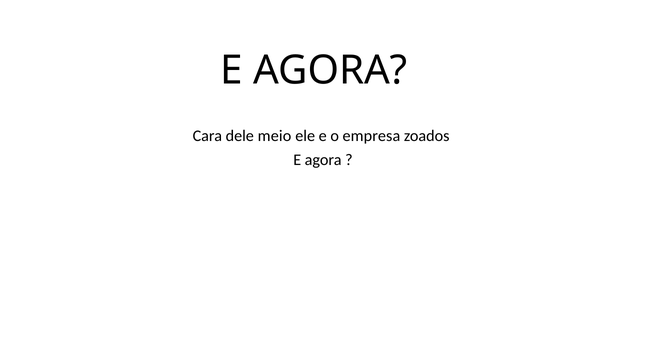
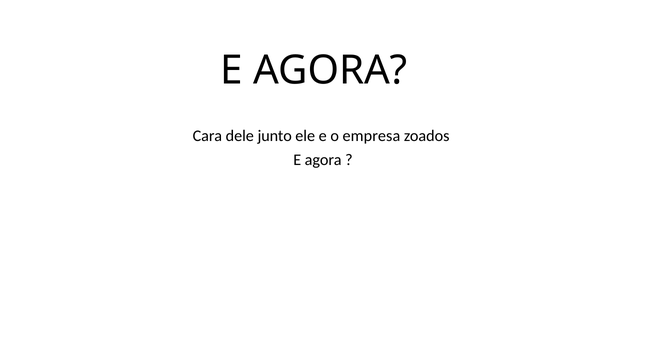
meio: meio -> junto
